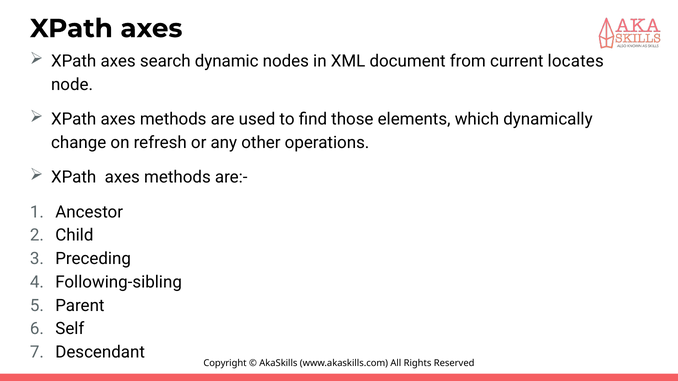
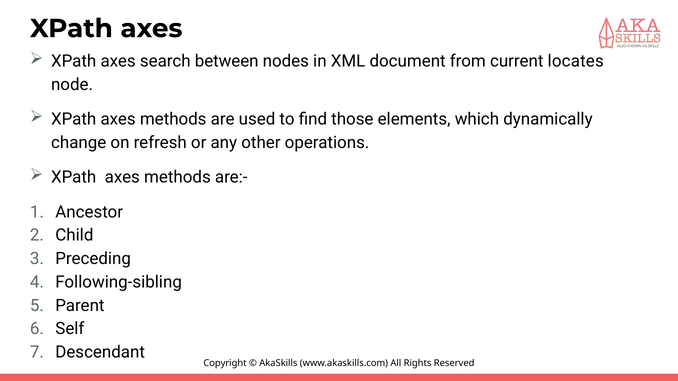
dynamic: dynamic -> between
